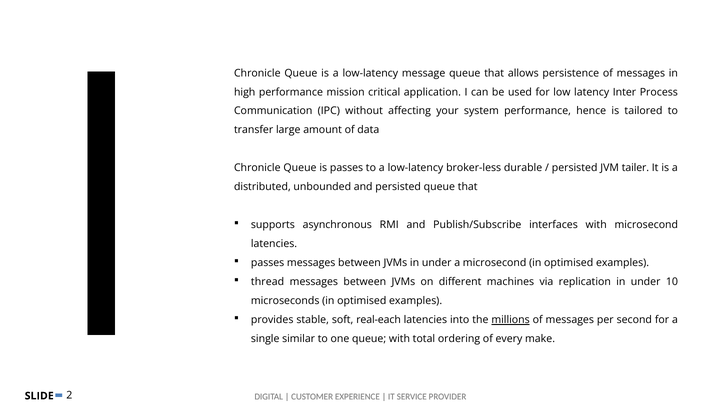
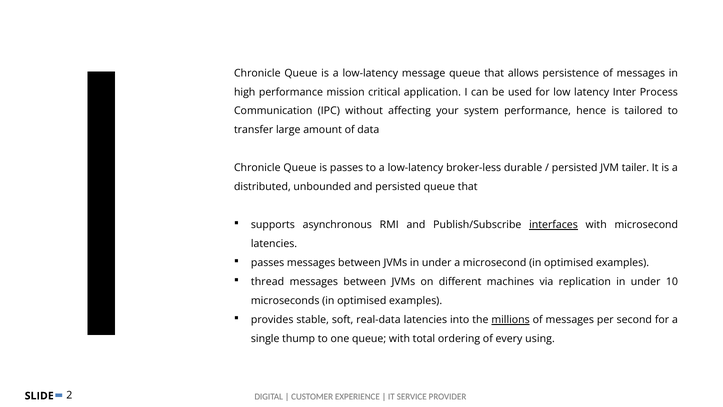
interfaces underline: none -> present
real-each: real-each -> real-data
similar: similar -> thump
make: make -> using
